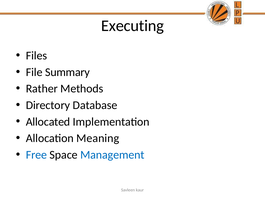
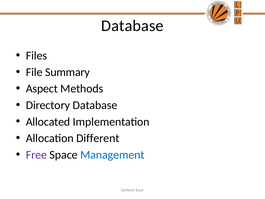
Executing at (132, 26): Executing -> Database
Rather: Rather -> Aspect
Meaning: Meaning -> Different
Free colour: blue -> purple
